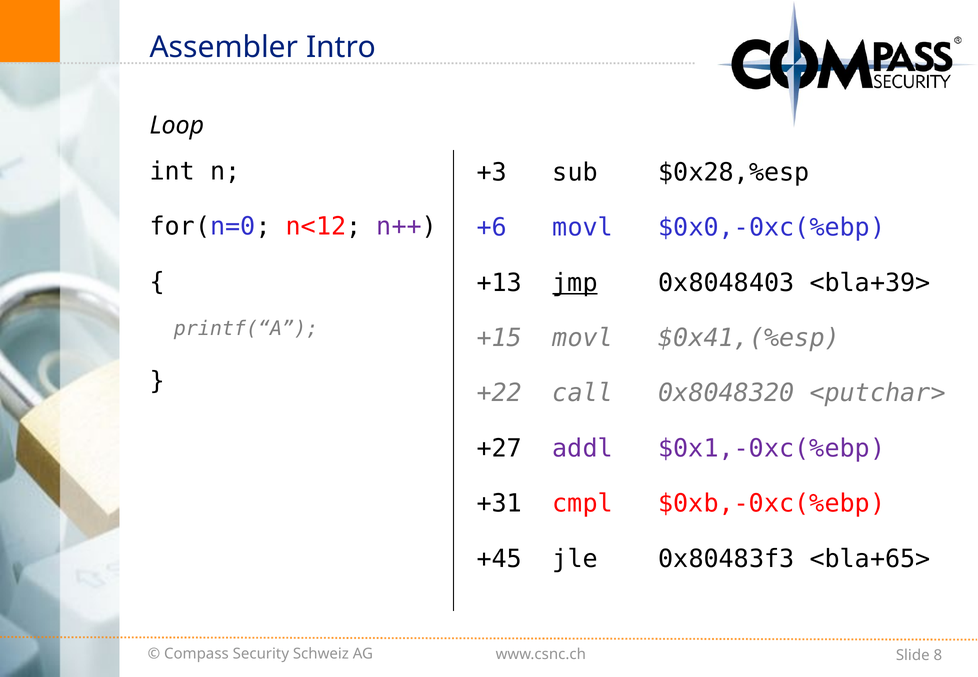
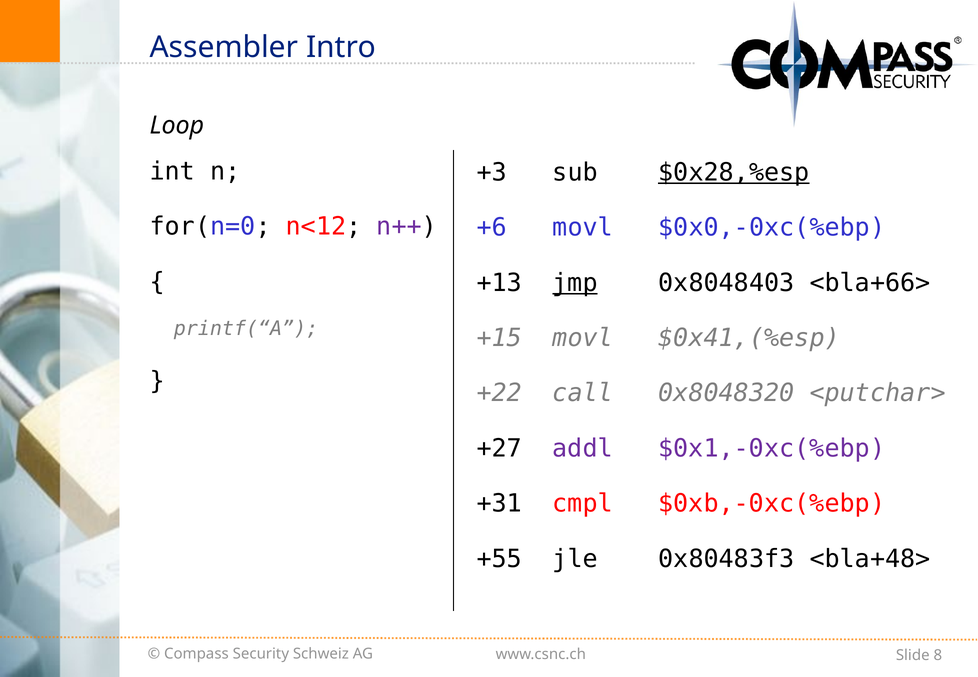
$0x28,%esp underline: none -> present
<bla+39>: <bla+39> -> <bla+66>
+45: +45 -> +55
<bla+65>: <bla+65> -> <bla+48>
